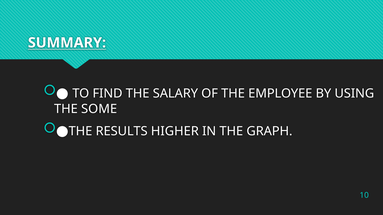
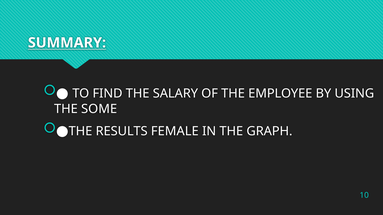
HIGHER: HIGHER -> FEMALE
